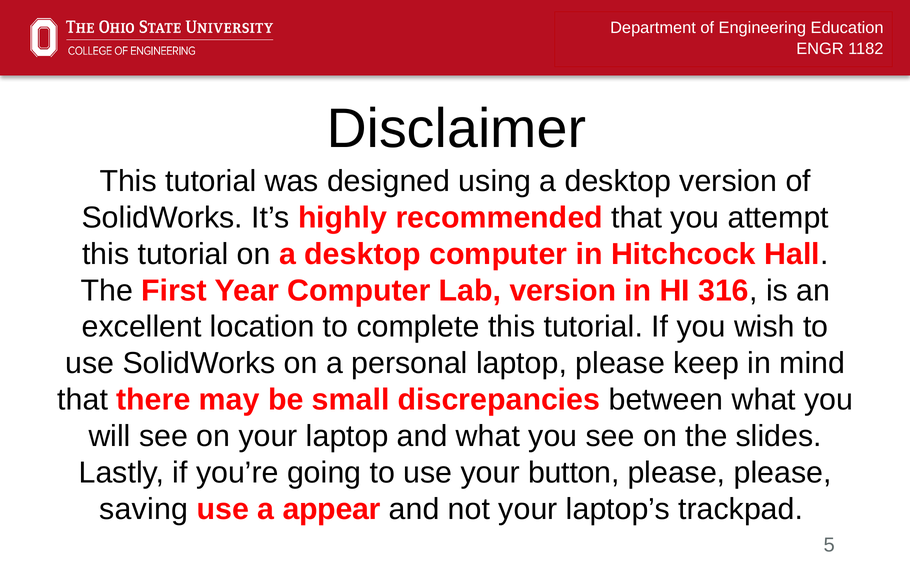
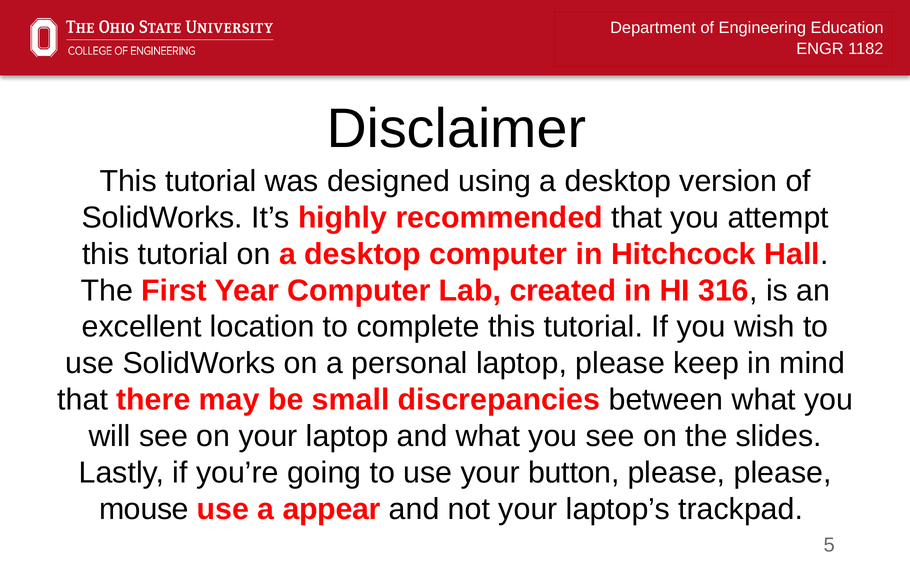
Lab version: version -> created
saving: saving -> mouse
